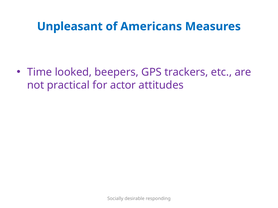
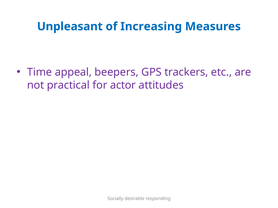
Americans: Americans -> Increasing
looked: looked -> appeal
